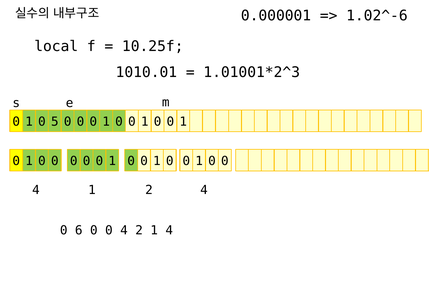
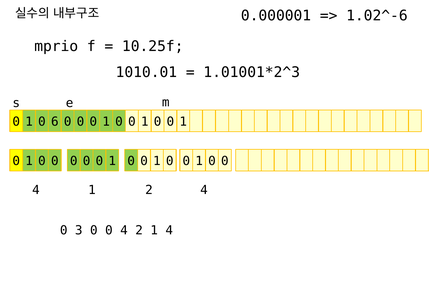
local: local -> mprio
5: 5 -> 6
6: 6 -> 3
